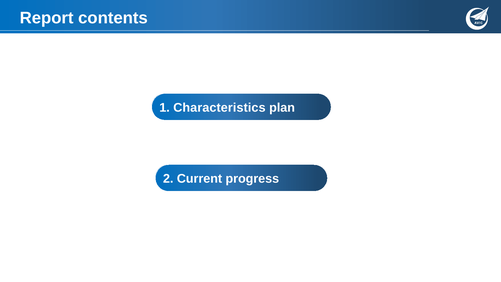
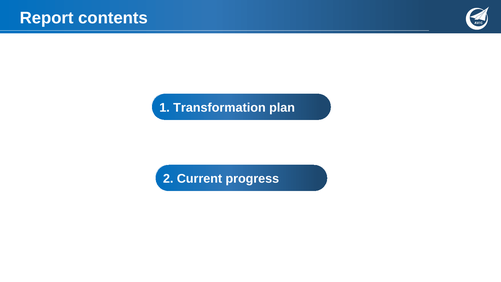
Characteristics: Characteristics -> Transformation
